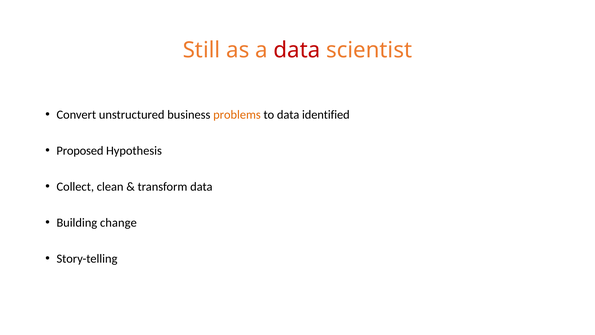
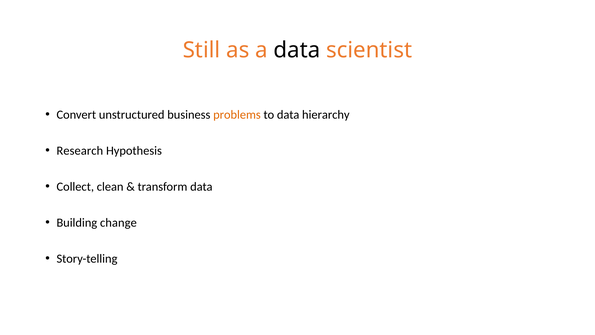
data at (297, 50) colour: red -> black
identified: identified -> hierarchy
Proposed: Proposed -> Research
